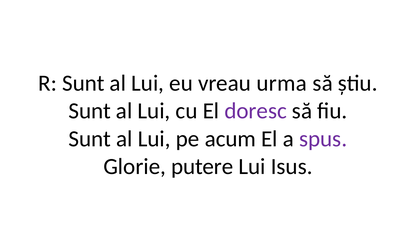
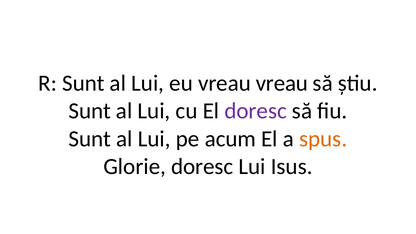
vreau urma: urma -> vreau
spus colour: purple -> orange
Glorie putere: putere -> doresc
